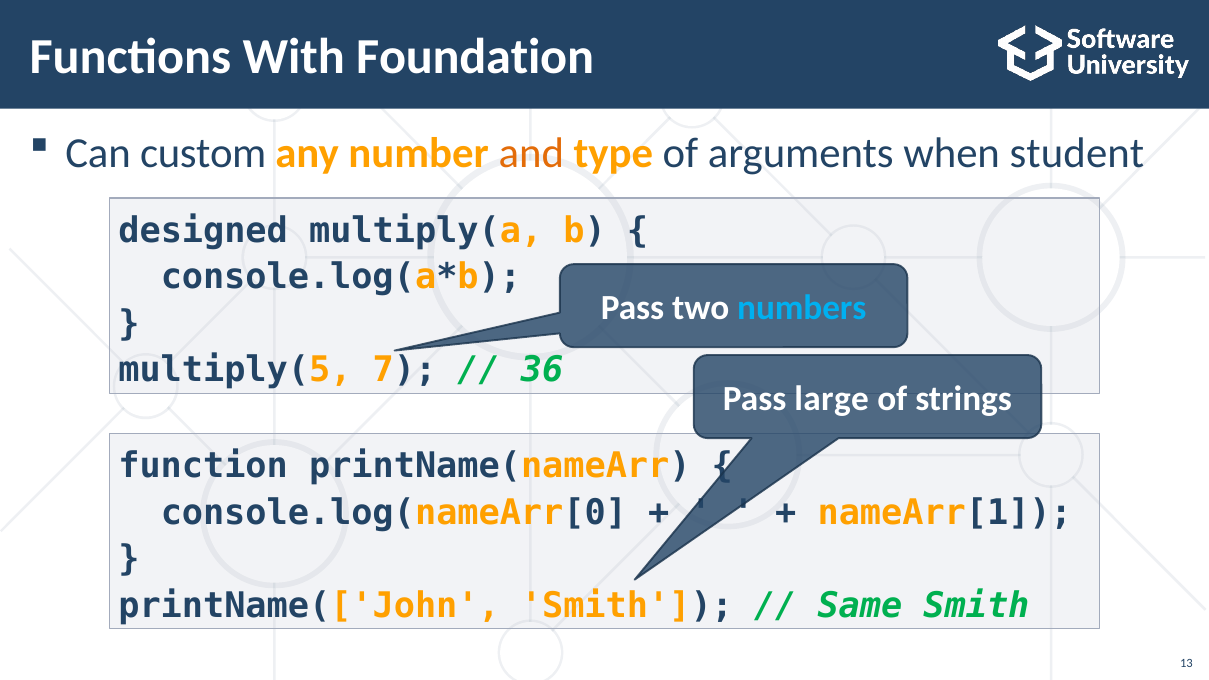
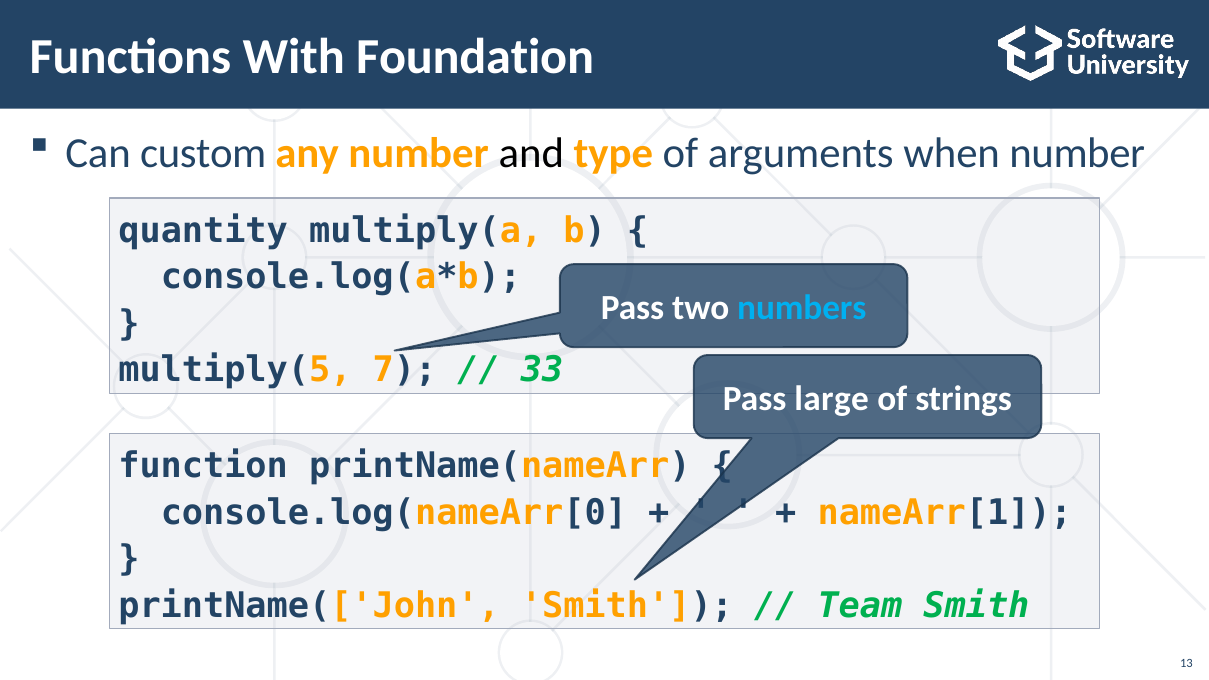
and colour: orange -> black
when student: student -> number
designed: designed -> quantity
36: 36 -> 33
Same: Same -> Team
